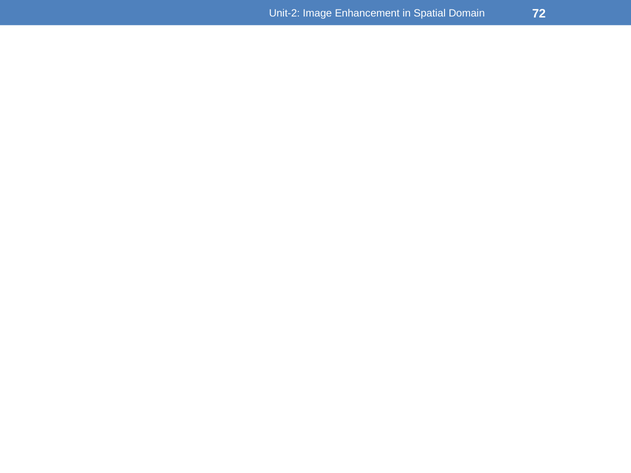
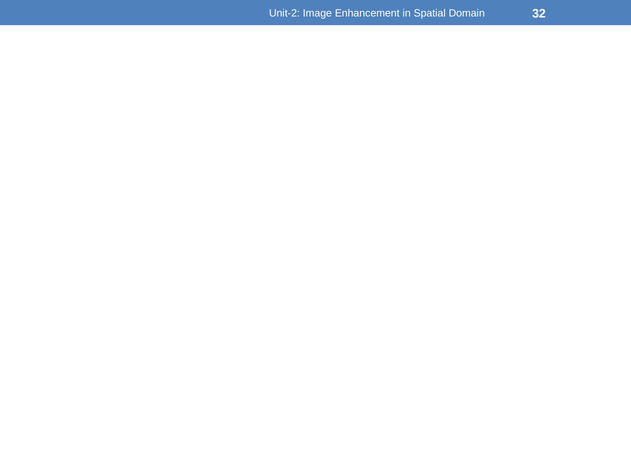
72: 72 -> 32
